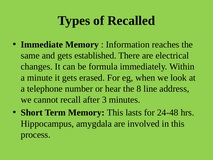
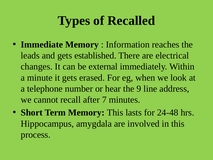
same: same -> leads
formula: formula -> external
8: 8 -> 9
3: 3 -> 7
